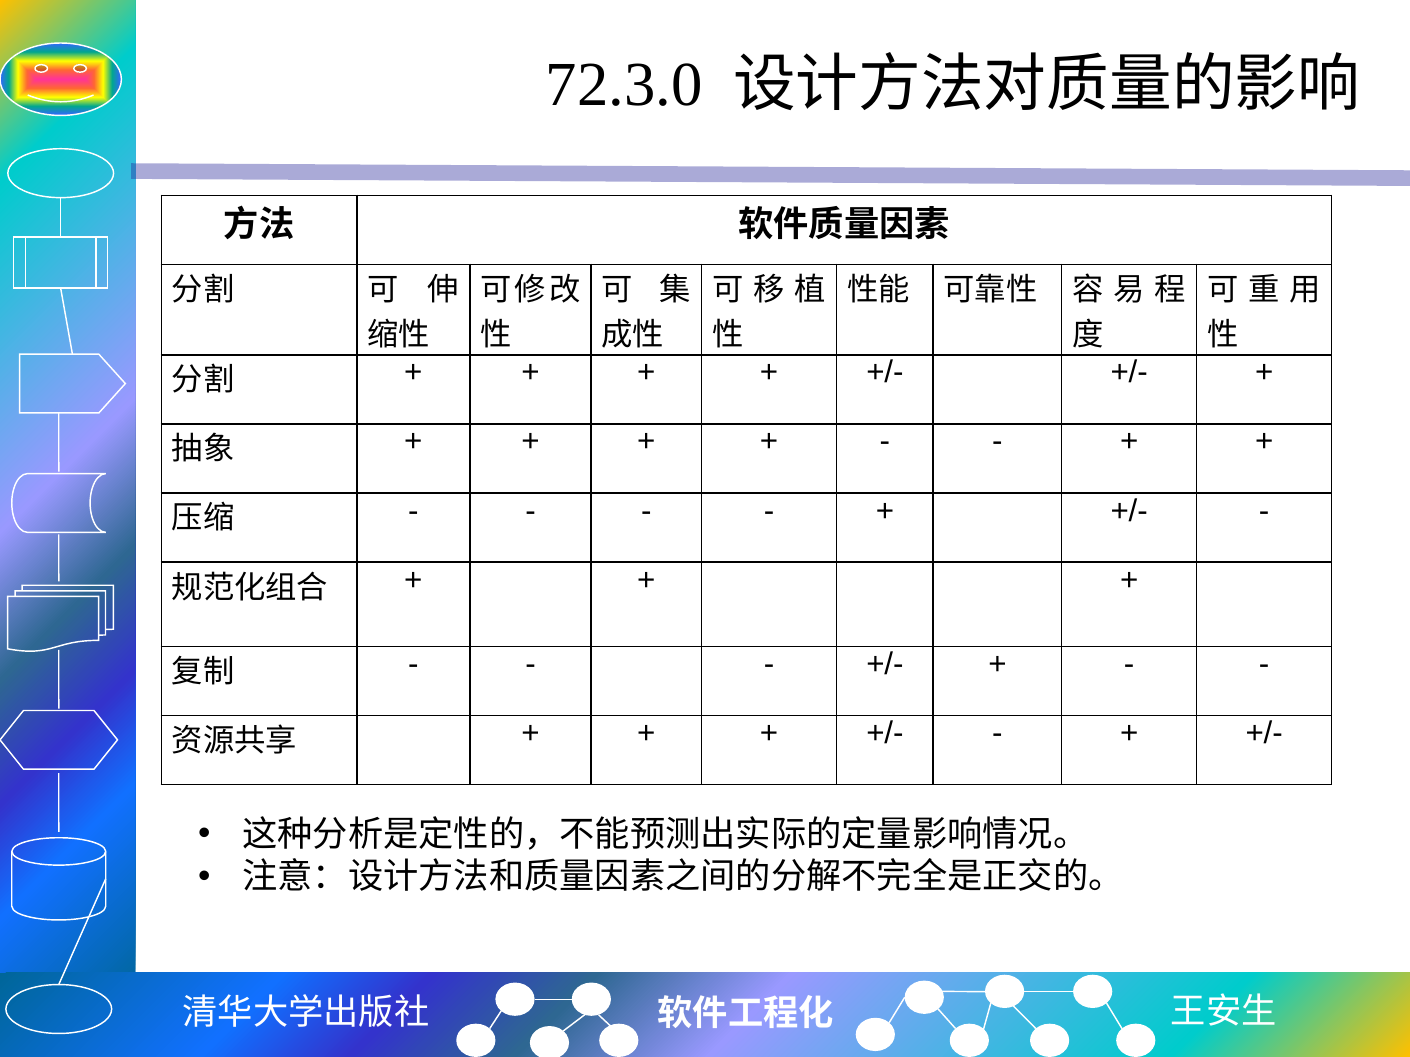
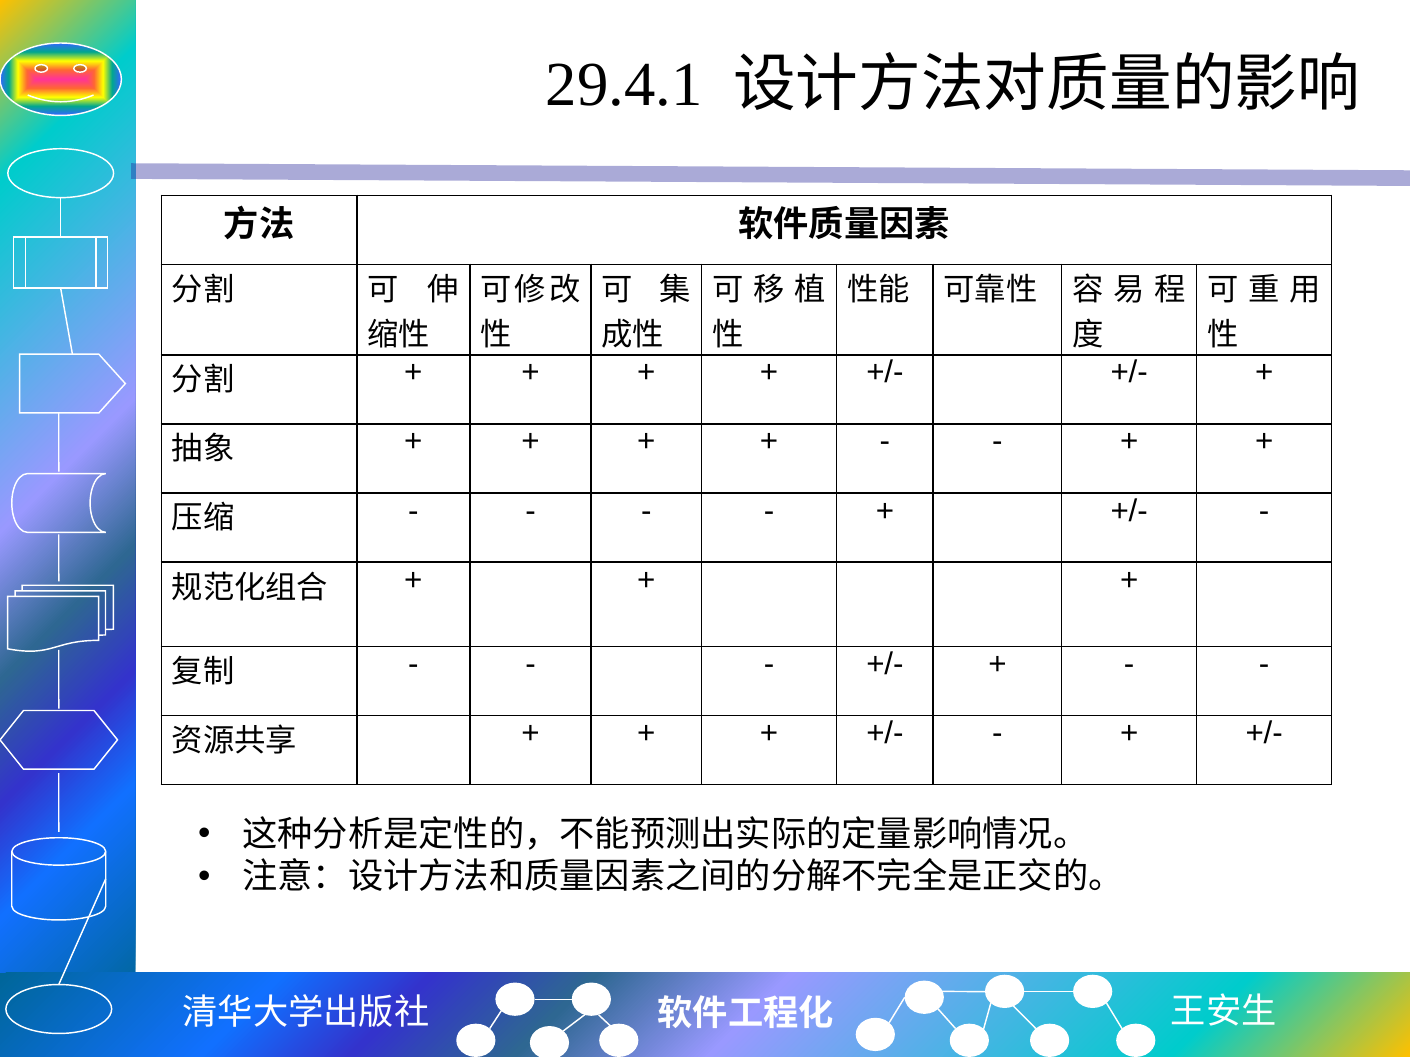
72.3.0: 72.3.0 -> 29.4.1
